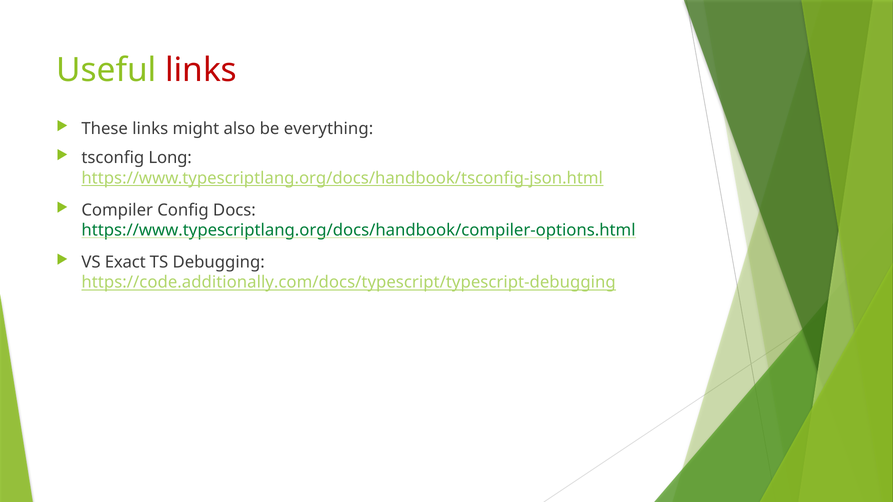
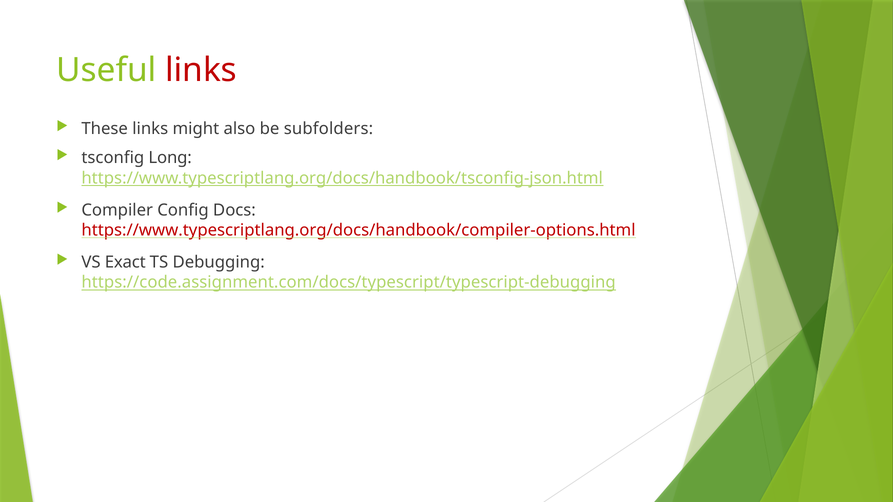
everything: everything -> subfolders
https://www.typescriptlang.org/docs/handbook/compiler-options.html colour: green -> red
https://code.additionally.com/docs/typescript/typescript-debugging: https://code.additionally.com/docs/typescript/typescript-debugging -> https://code.assignment.com/docs/typescript/typescript-debugging
